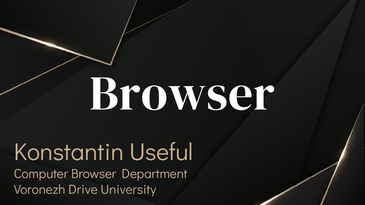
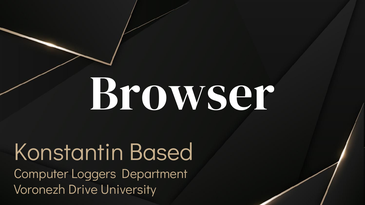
Useful: Useful -> Based
Computer Browser: Browser -> Loggers
